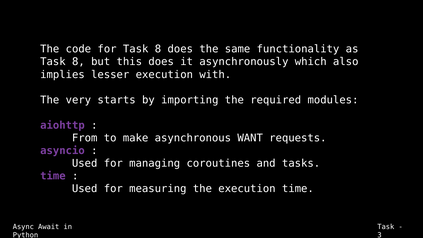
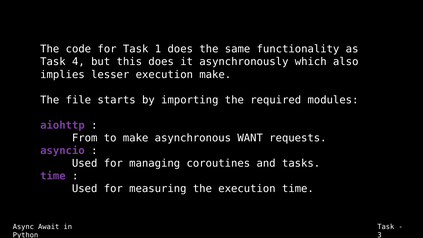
for Task 8: 8 -> 1
8 at (78, 62): 8 -> 4
execution with: with -> make
very: very -> file
